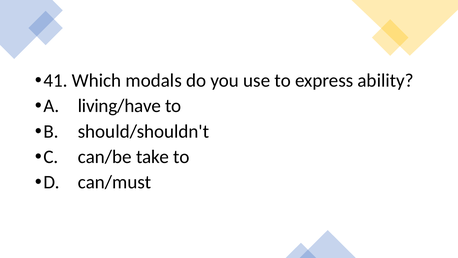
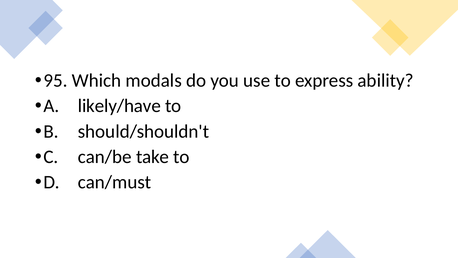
41: 41 -> 95
living/have: living/have -> likely/have
